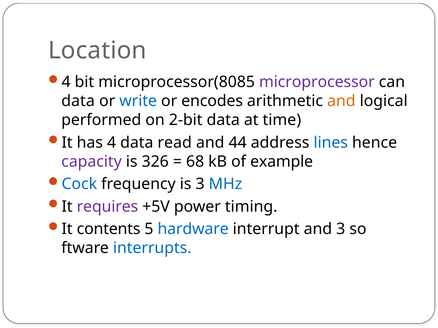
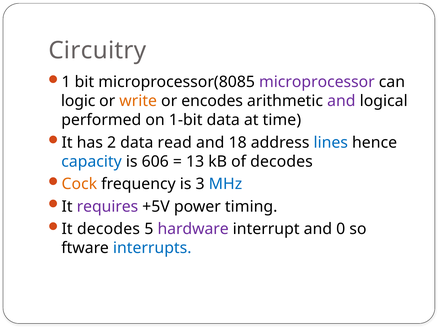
Location: Location -> Circuitry
4 at (66, 82): 4 -> 1
data at (78, 101): data -> logic
write colour: blue -> orange
and at (341, 101) colour: orange -> purple
2-bit: 2-bit -> 1-bit
has 4: 4 -> 2
44: 44 -> 18
capacity colour: purple -> blue
326: 326 -> 606
68: 68 -> 13
of example: example -> decodes
Cock colour: blue -> orange
It contents: contents -> decodes
hardware colour: blue -> purple
and 3: 3 -> 0
